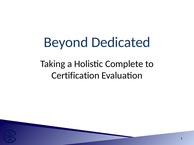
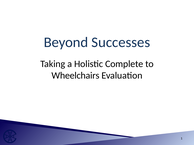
Dedicated: Dedicated -> Successes
Certification: Certification -> Wheelchairs
